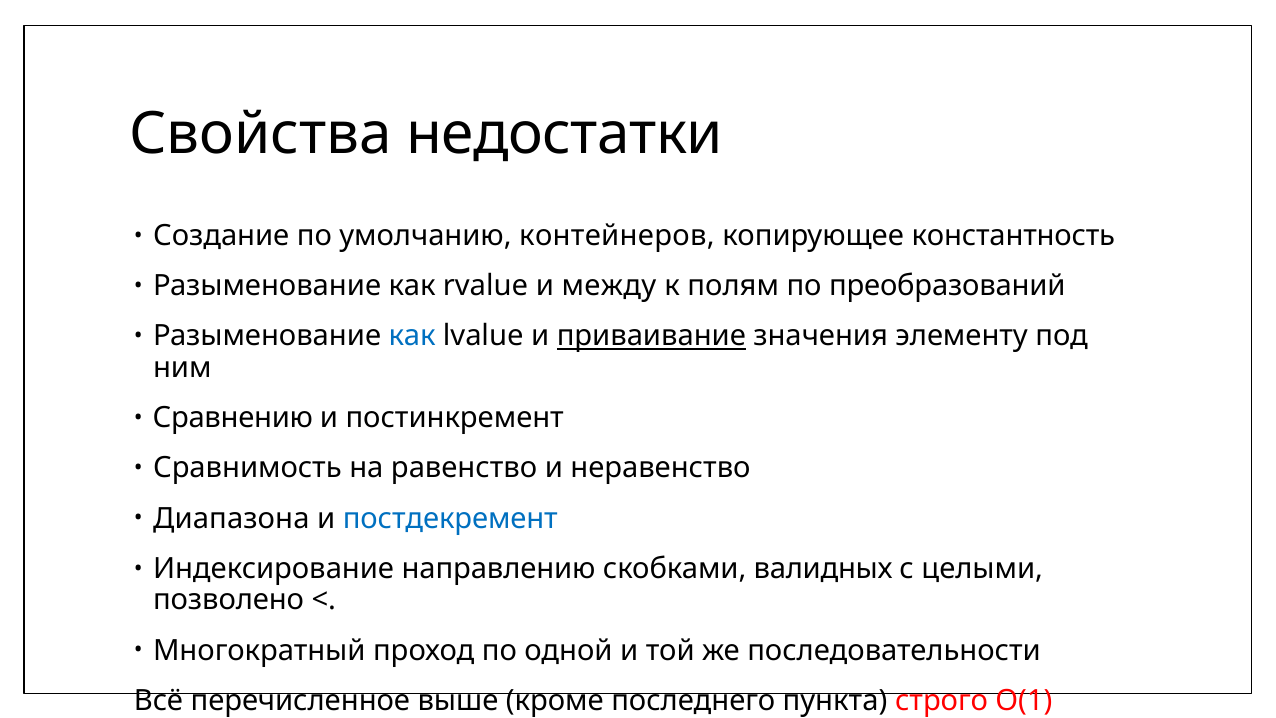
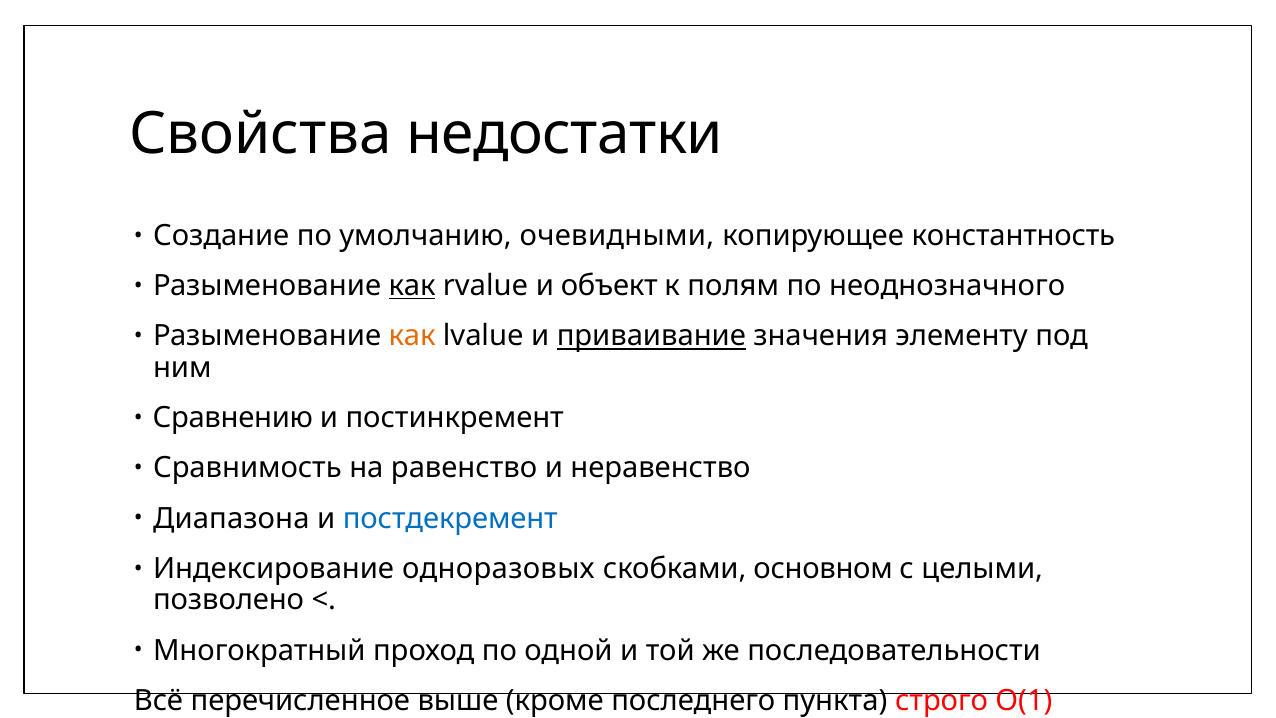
контейнеров: контейнеров -> очевидными
как at (412, 286) underline: none -> present
между: между -> объект
преобразований: преобразований -> неоднозначного
как at (412, 336) colour: blue -> orange
направлению: направлению -> одноразовых
валидных: валидных -> основном
